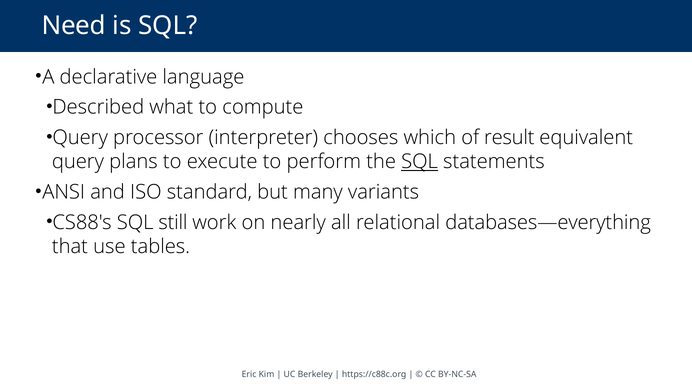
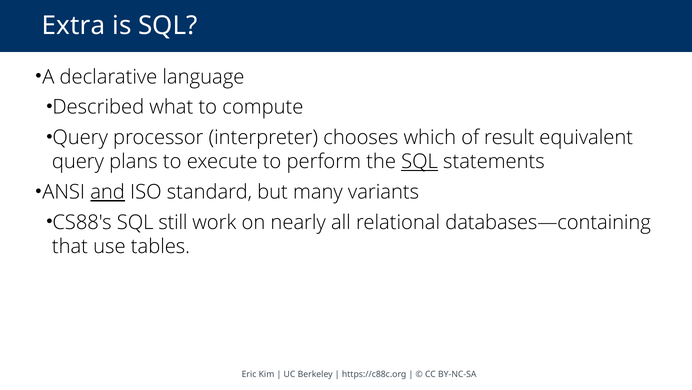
Need: Need -> Extra
and underline: none -> present
databases—everything: databases—everything -> databases—containing
